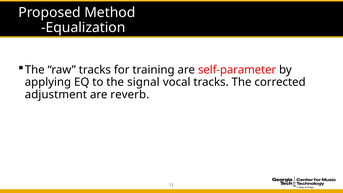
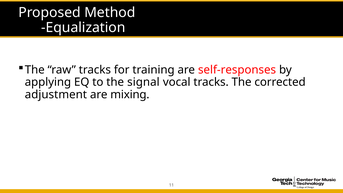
self-parameter: self-parameter -> self-responses
reverb: reverb -> mixing
